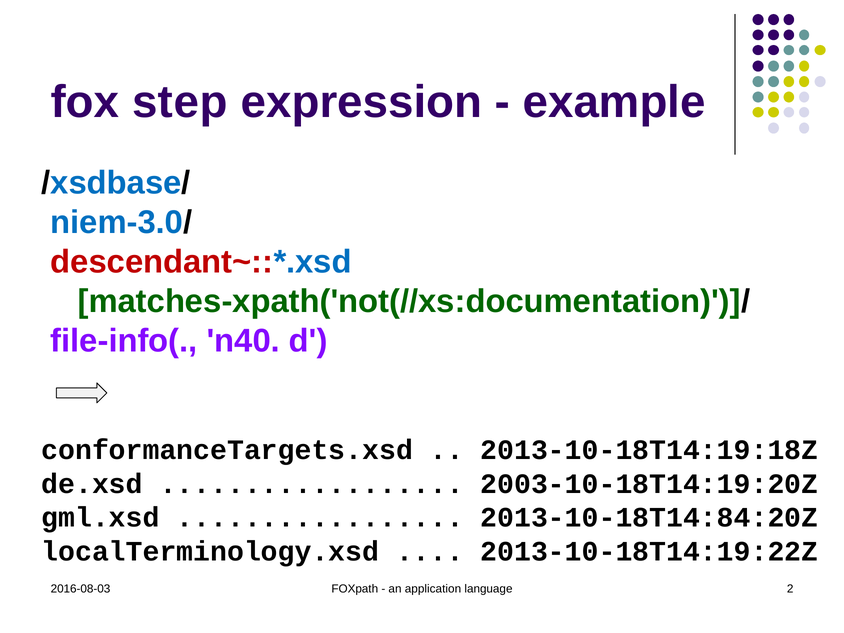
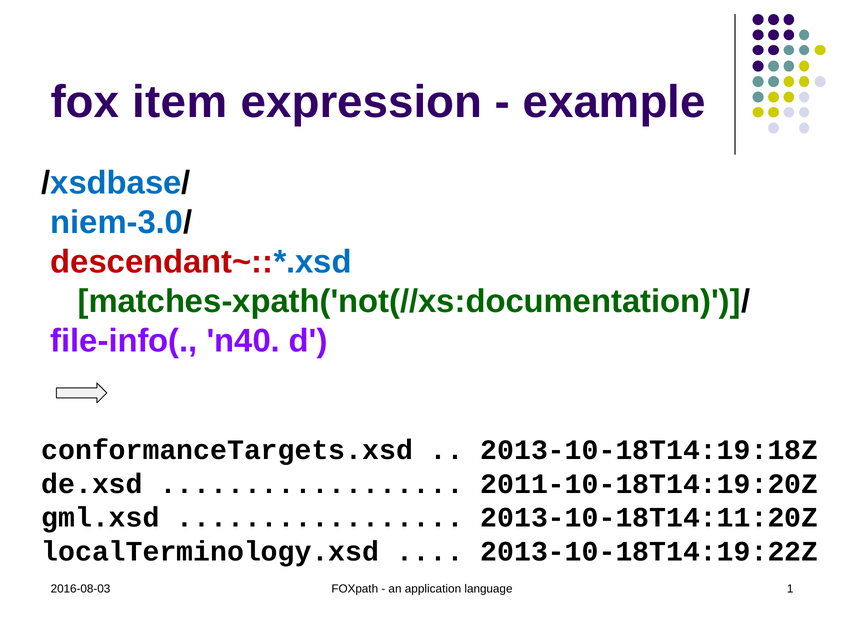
step: step -> item
2003-10-18T14:19:20Z: 2003-10-18T14:19:20Z -> 2011-10-18T14:19:20Z
2013-10-18T14:84:20Z: 2013-10-18T14:84:20Z -> 2013-10-18T14:11:20Z
2: 2 -> 1
